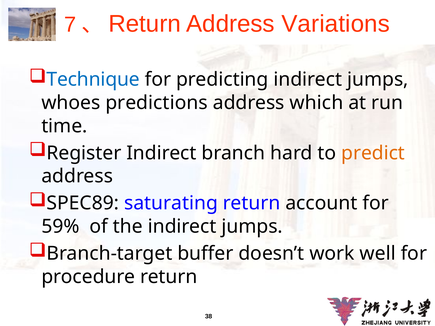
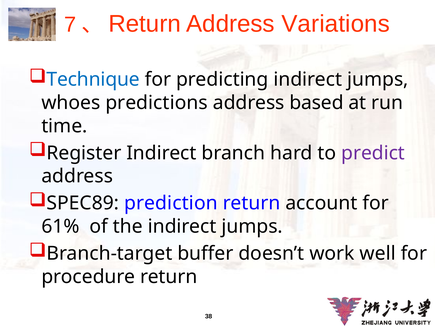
which: which -> based
predict colour: orange -> purple
saturating: saturating -> prediction
59%: 59% -> 61%
